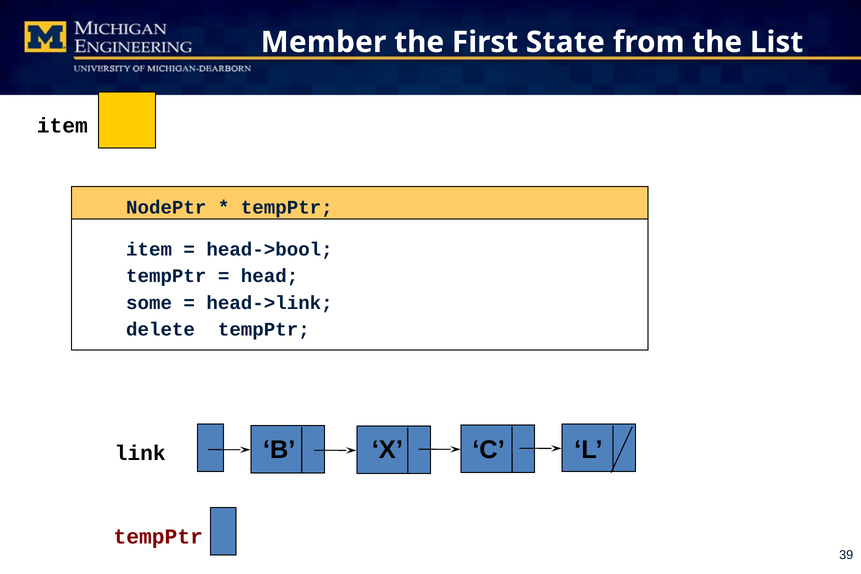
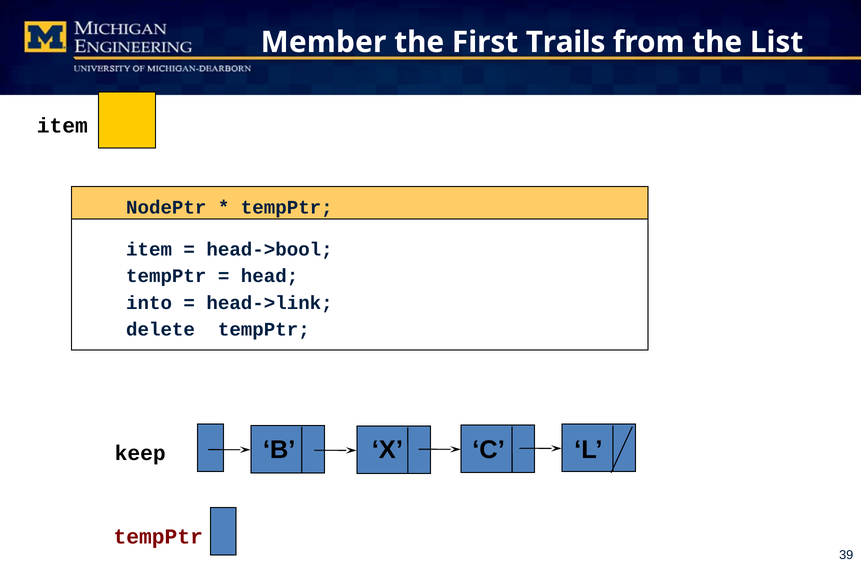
State: State -> Trails
some: some -> into
link: link -> keep
